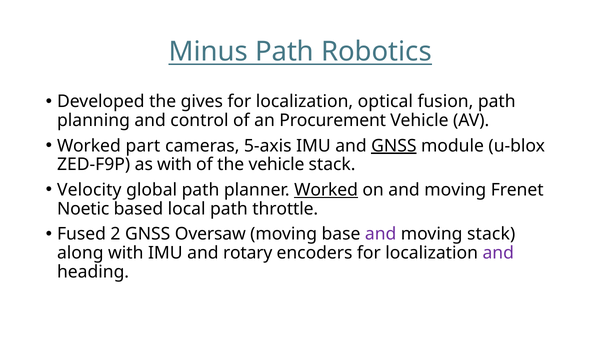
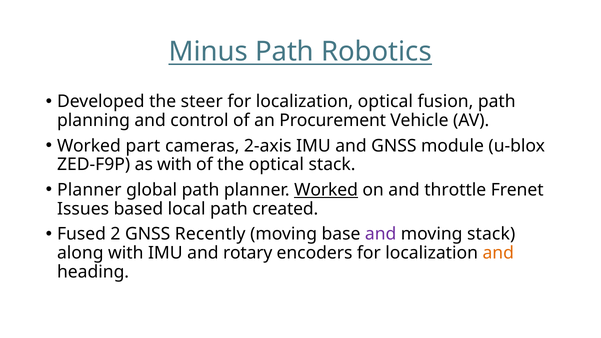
gives: gives -> steer
5-axis: 5-axis -> 2-axis
GNSS at (394, 146) underline: present -> none
the vehicle: vehicle -> optical
Velocity at (89, 190): Velocity -> Planner
on and moving: moving -> throttle
Noetic: Noetic -> Issues
throttle: throttle -> created
Oversaw: Oversaw -> Recently
and at (498, 253) colour: purple -> orange
